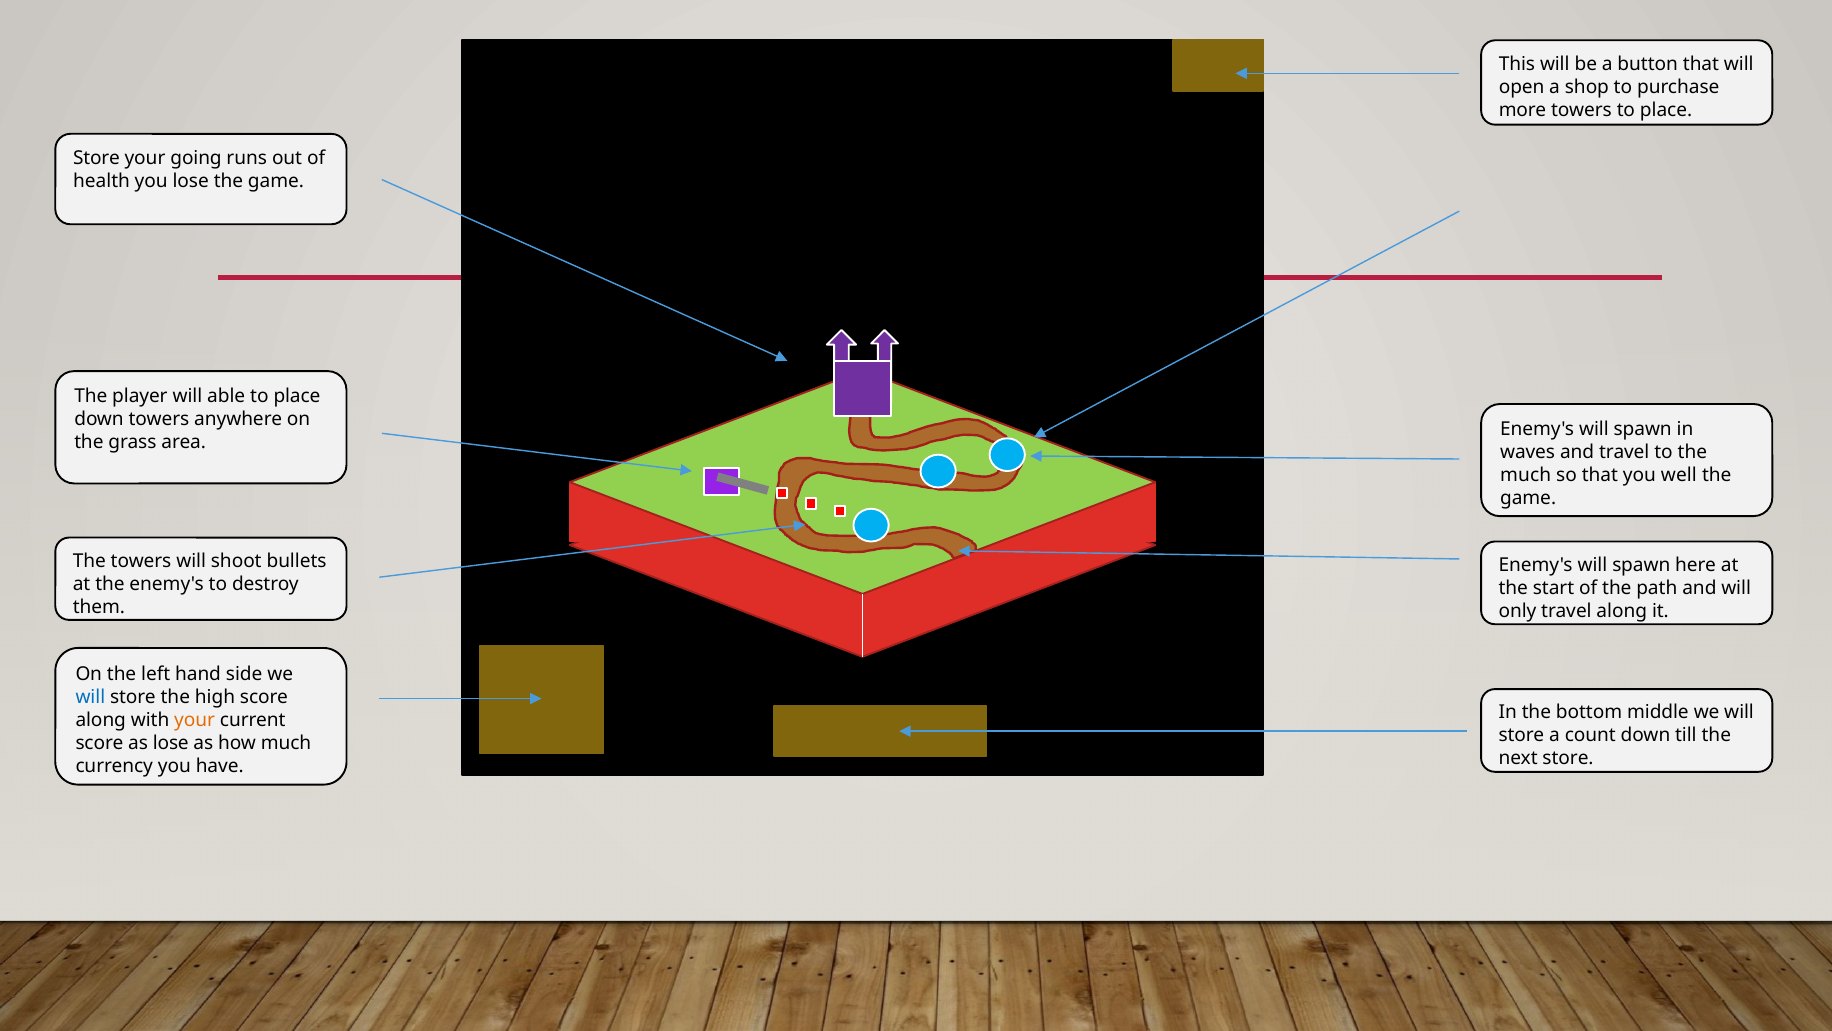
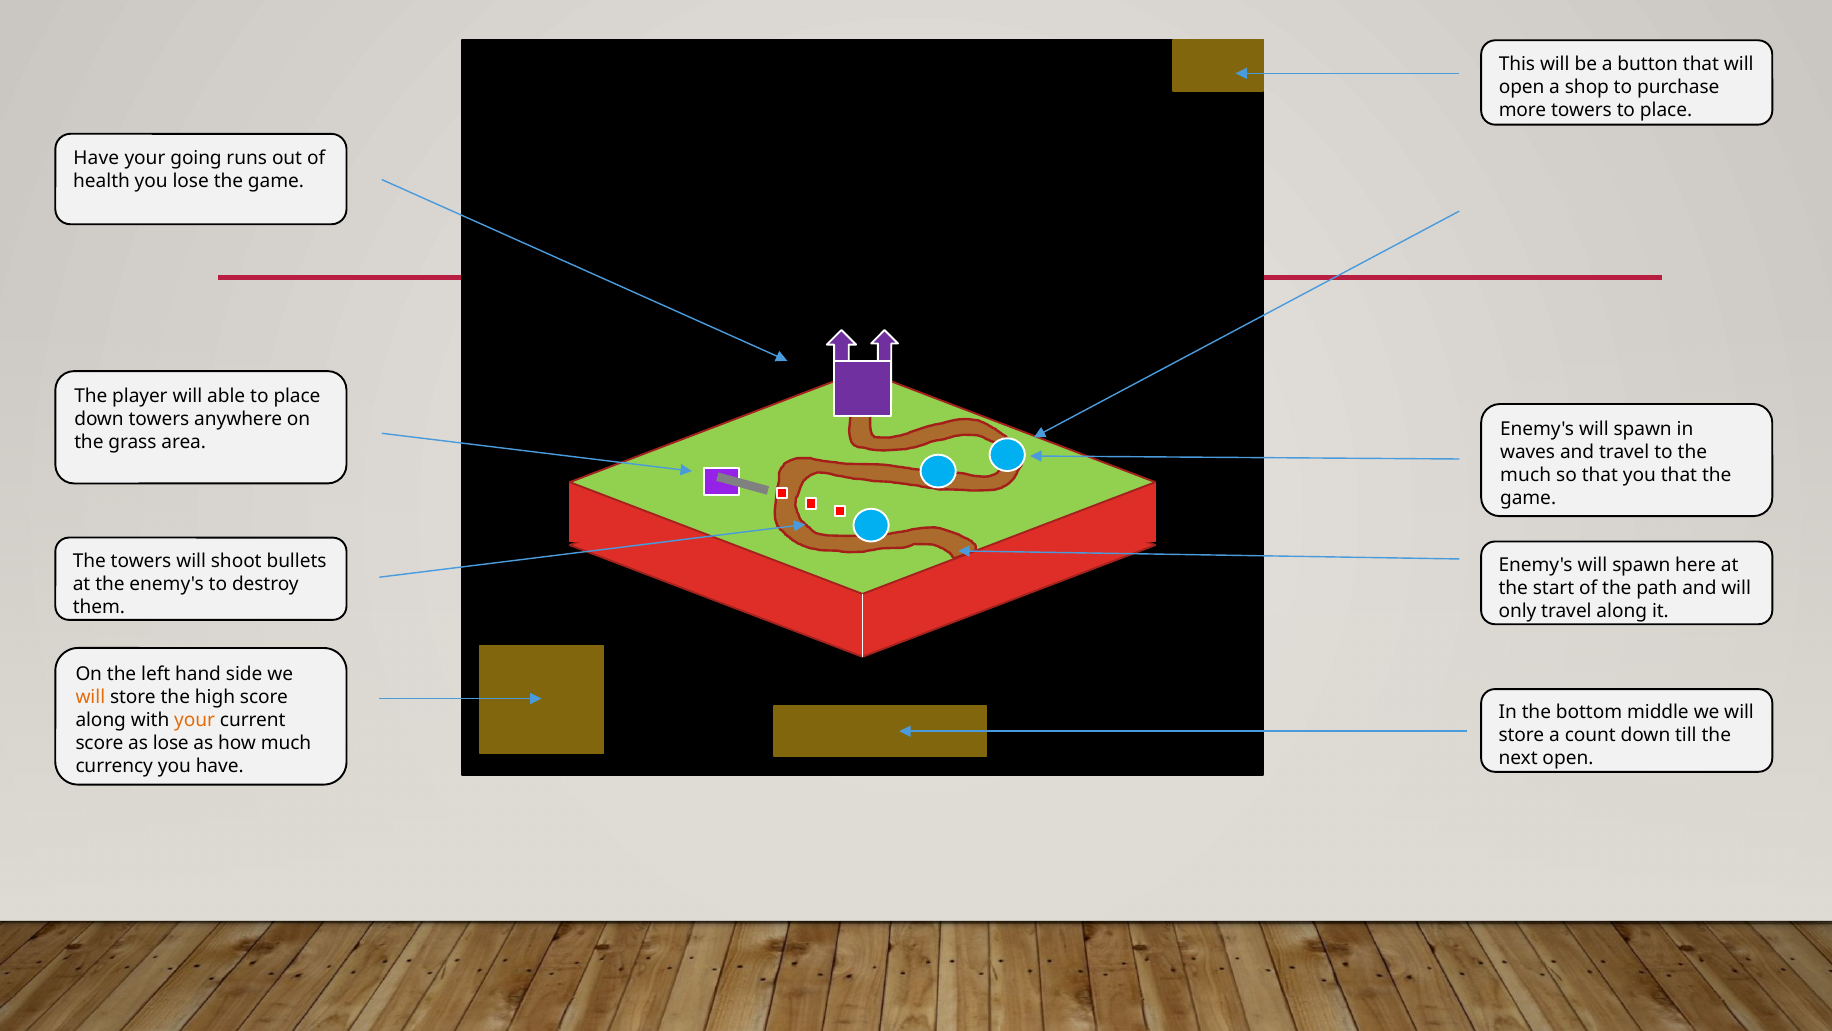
Store at (96, 158): Store -> Have
you well: well -> that
will at (90, 697) colour: blue -> orange
next store: store -> open
